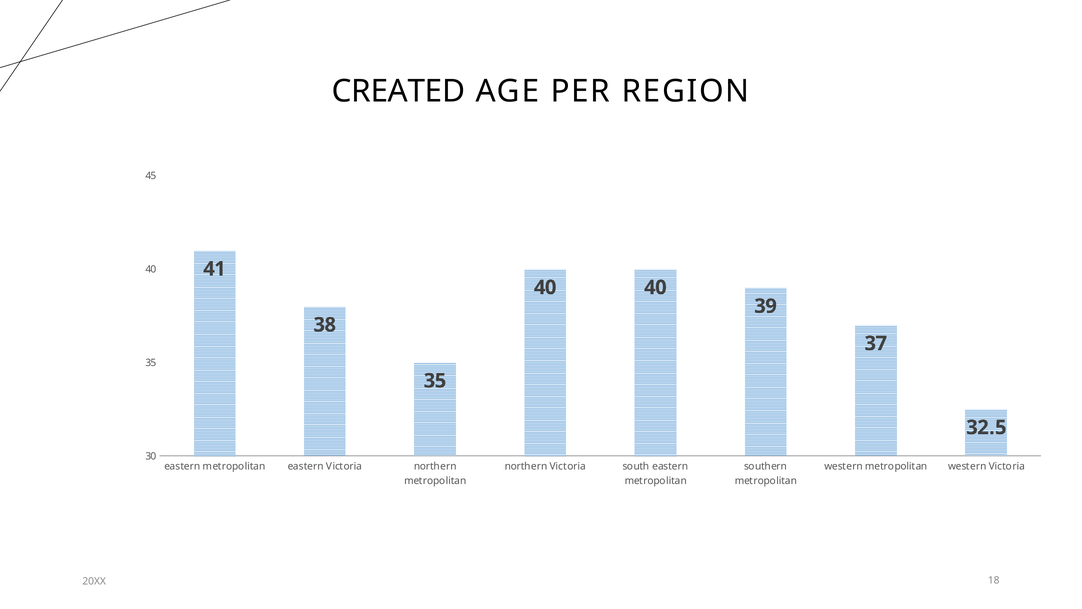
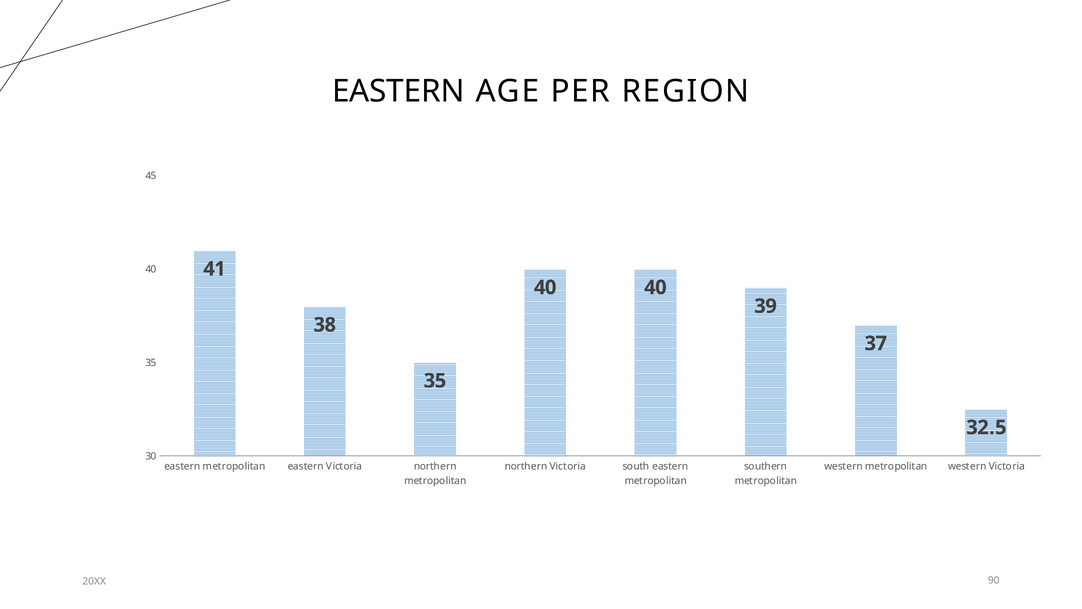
CREATED at (398, 91): CREATED -> EASTERN
18: 18 -> 90
